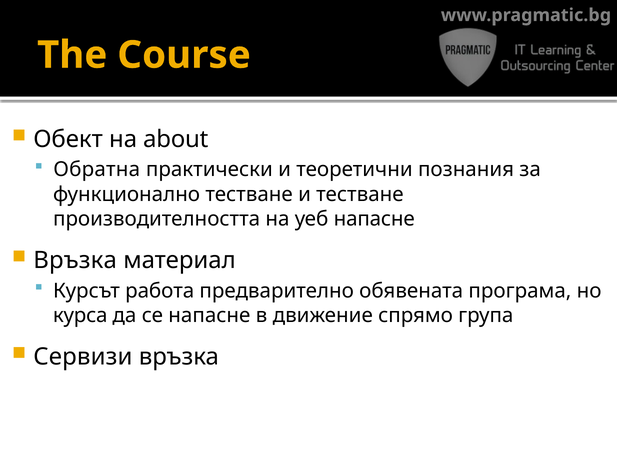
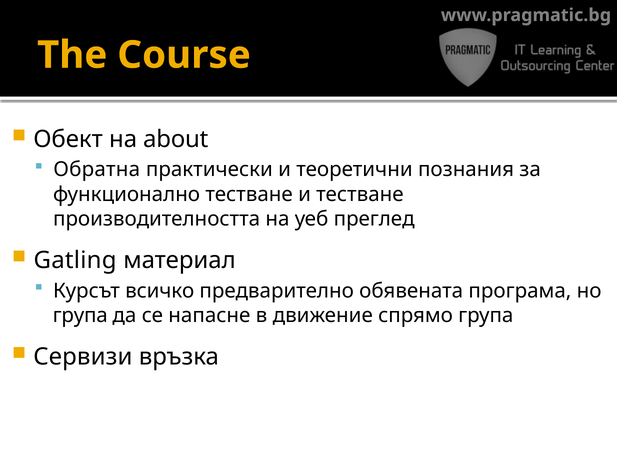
уеб напасне: напасне -> преглед
Връзка at (75, 261): Връзка -> Gatling
работа: работа -> всичко
курса at (80, 316): курса -> група
